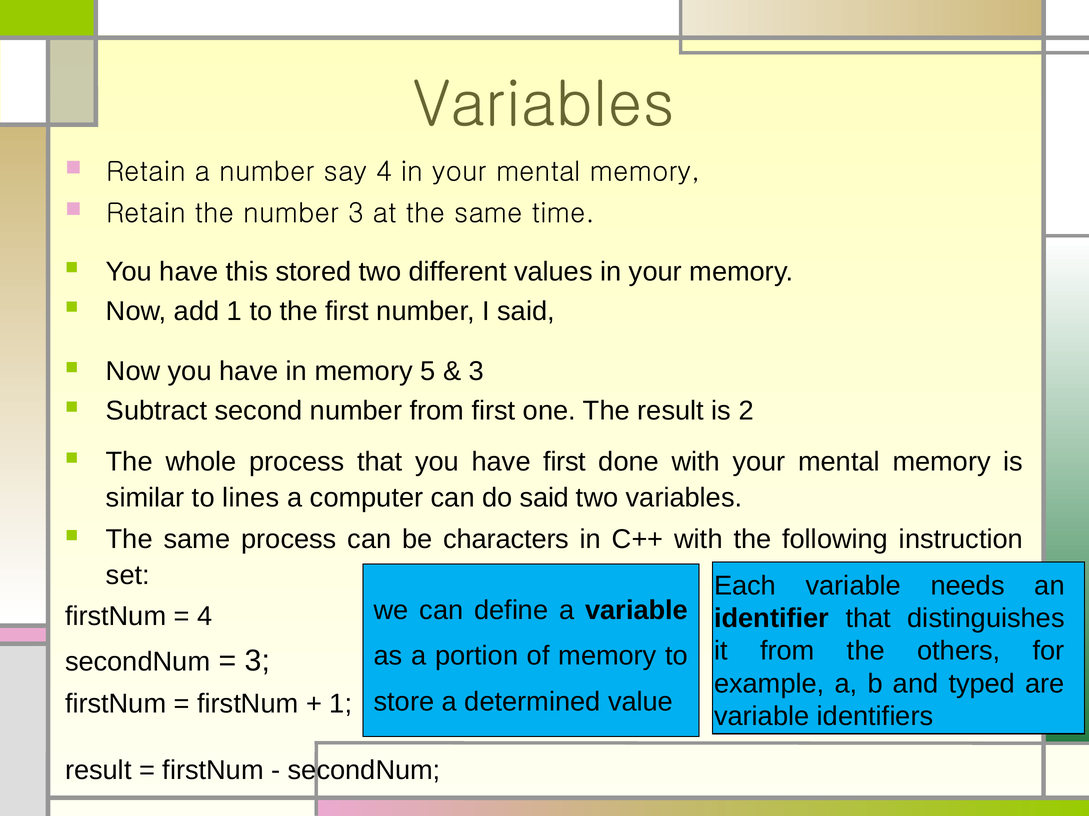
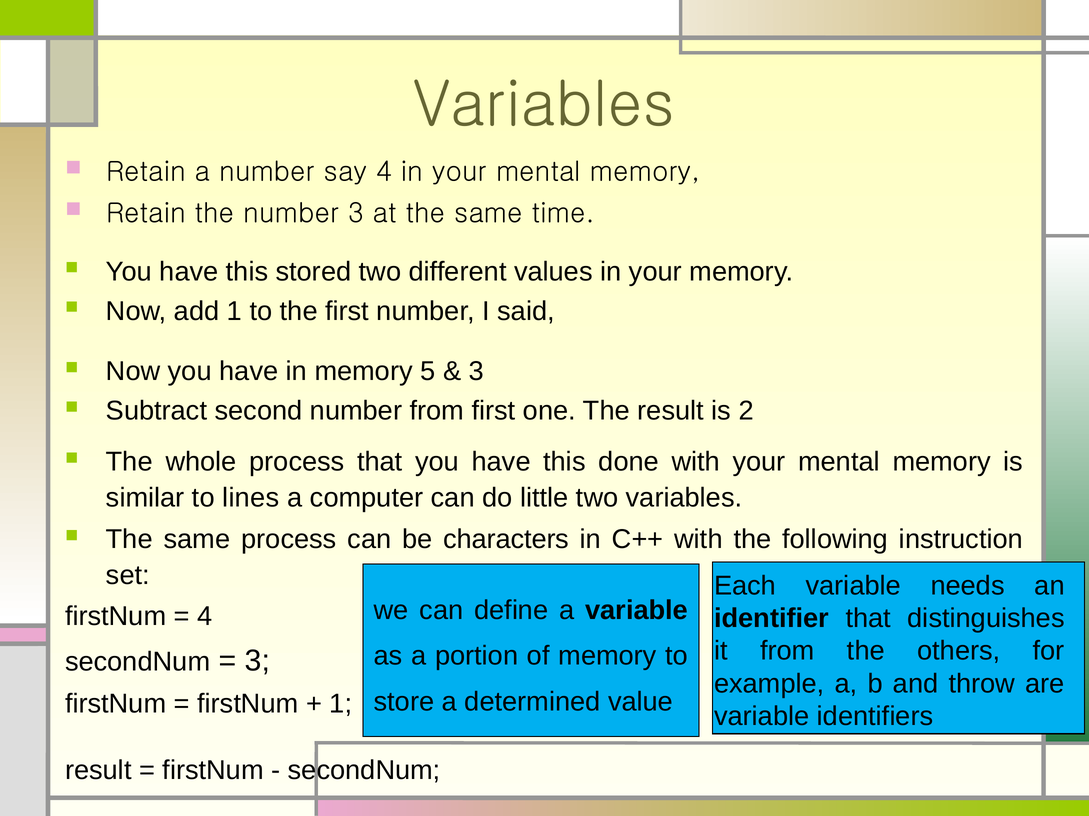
that you have first: first -> this
do said: said -> little
typed: typed -> throw
